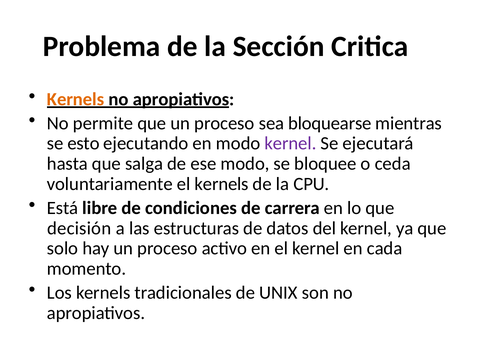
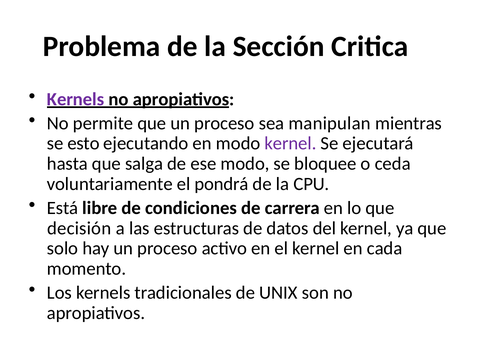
Kernels at (76, 99) colour: orange -> purple
bloquearse: bloquearse -> manipulan
el kernels: kernels -> pondrá
